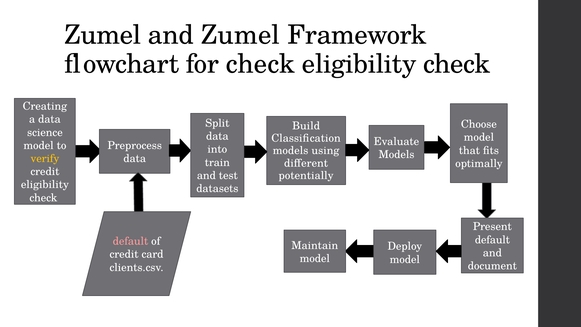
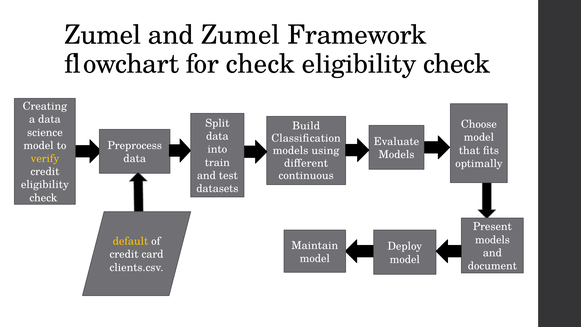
potentially: potentially -> continuous
default at (492, 240): default -> models
default at (130, 241) colour: pink -> yellow
